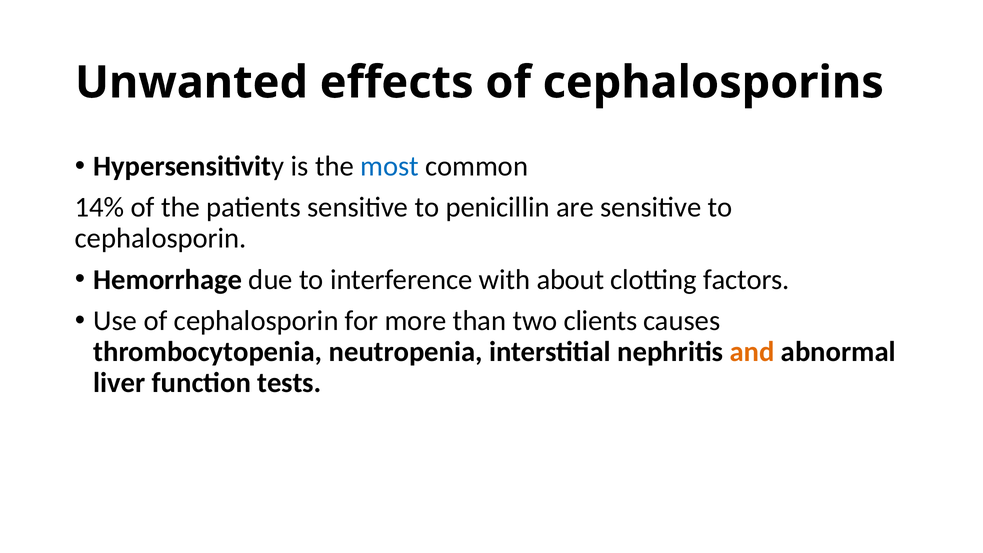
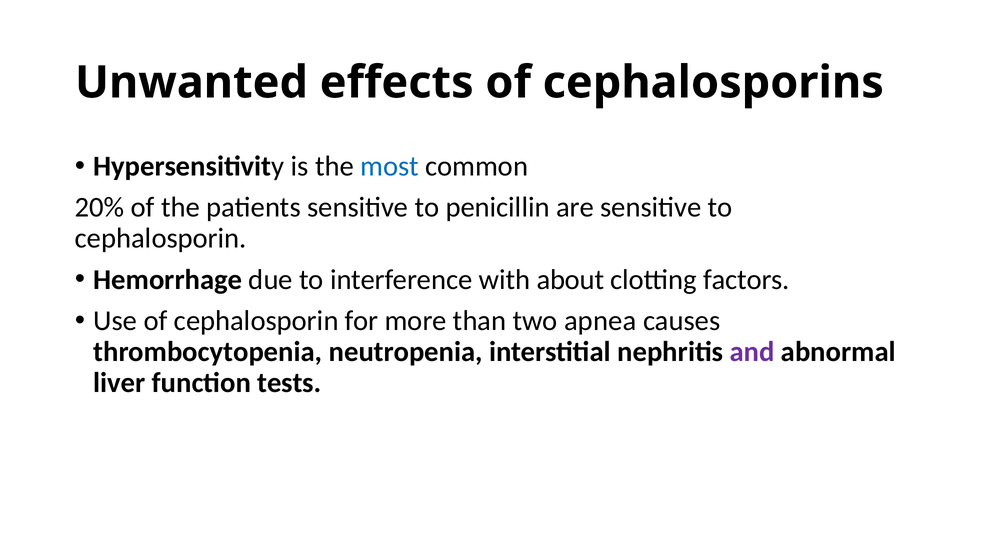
14%: 14% -> 20%
clients: clients -> apnea
and colour: orange -> purple
